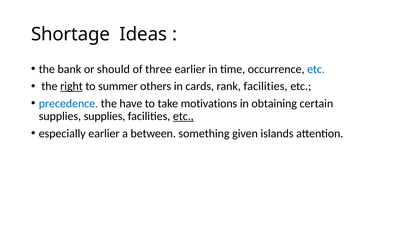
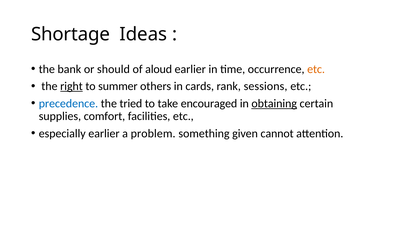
three: three -> aloud
etc at (316, 69) colour: blue -> orange
rank facilities: facilities -> sessions
have: have -> tried
motivations: motivations -> encouraged
obtaining underline: none -> present
supplies supplies: supplies -> comfort
etc at (183, 116) underline: present -> none
between: between -> problem
islands: islands -> cannot
